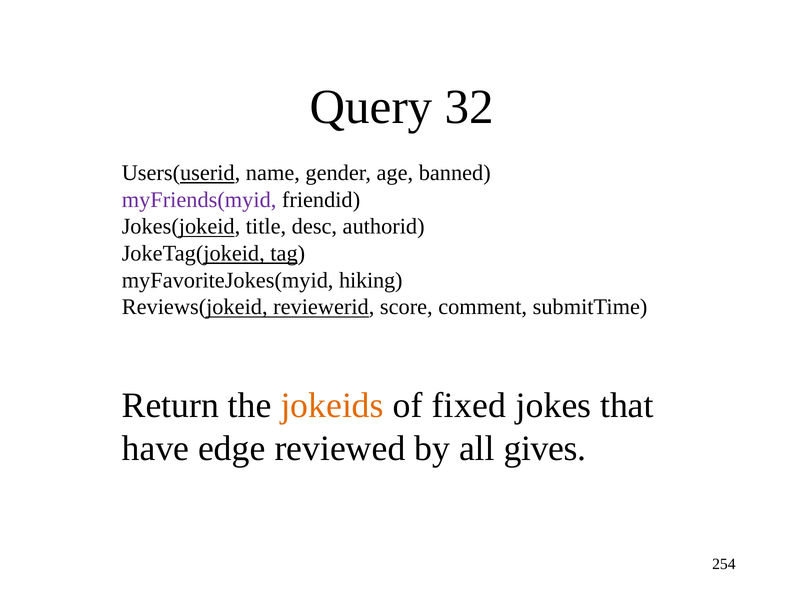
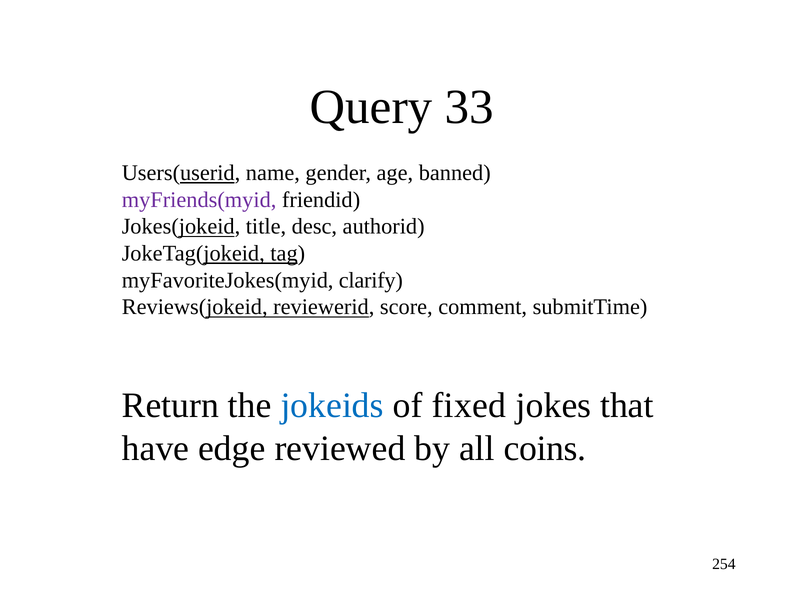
32: 32 -> 33
hiking: hiking -> clarify
jokeids colour: orange -> blue
gives: gives -> coins
